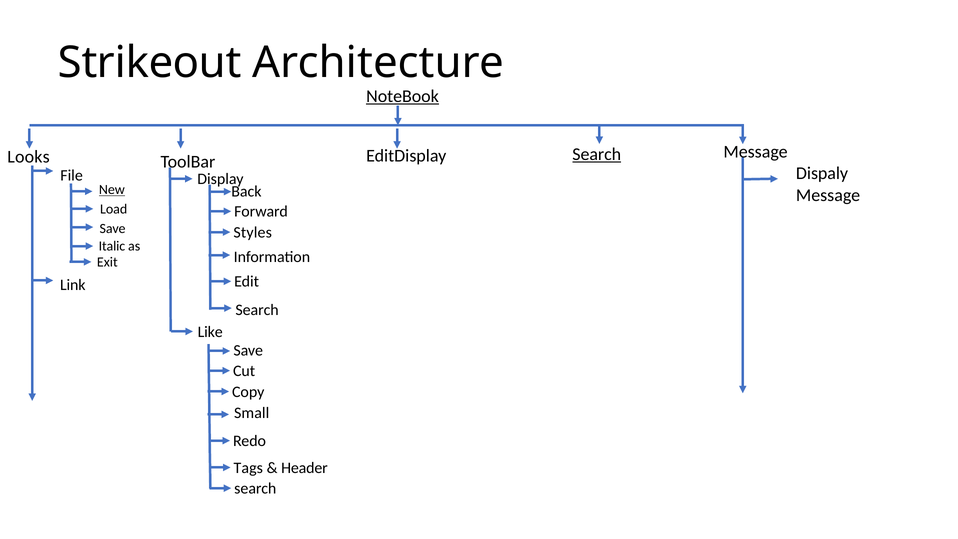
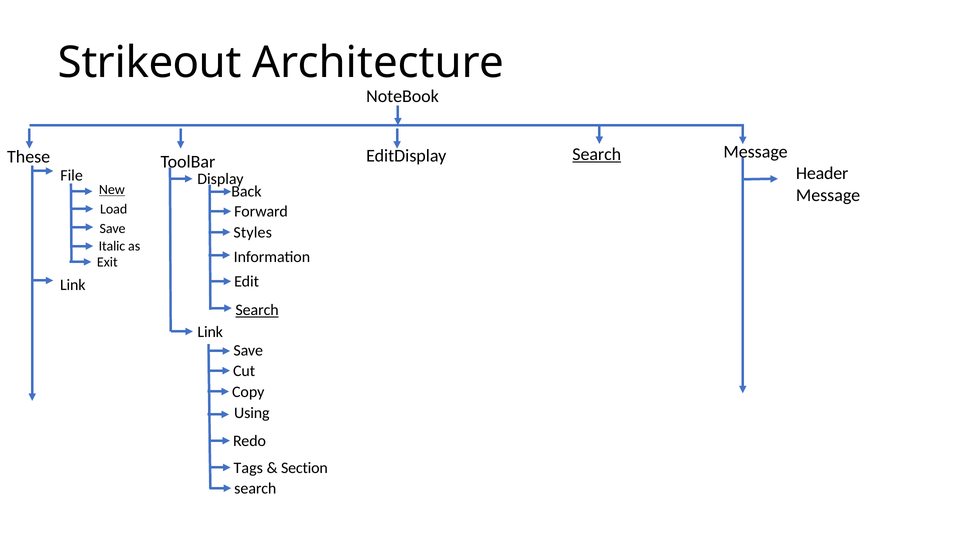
NoteBook underline: present -> none
Looks: Looks -> These
Dispaly: Dispaly -> Header
Search at (257, 310) underline: none -> present
Like at (210, 332): Like -> Link
Small: Small -> Using
Header: Header -> Section
